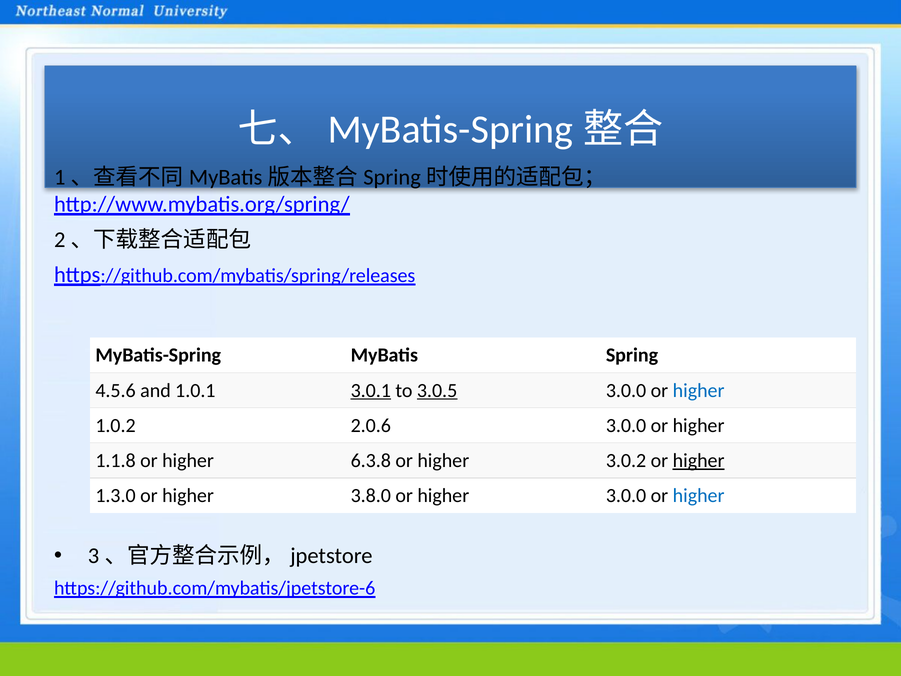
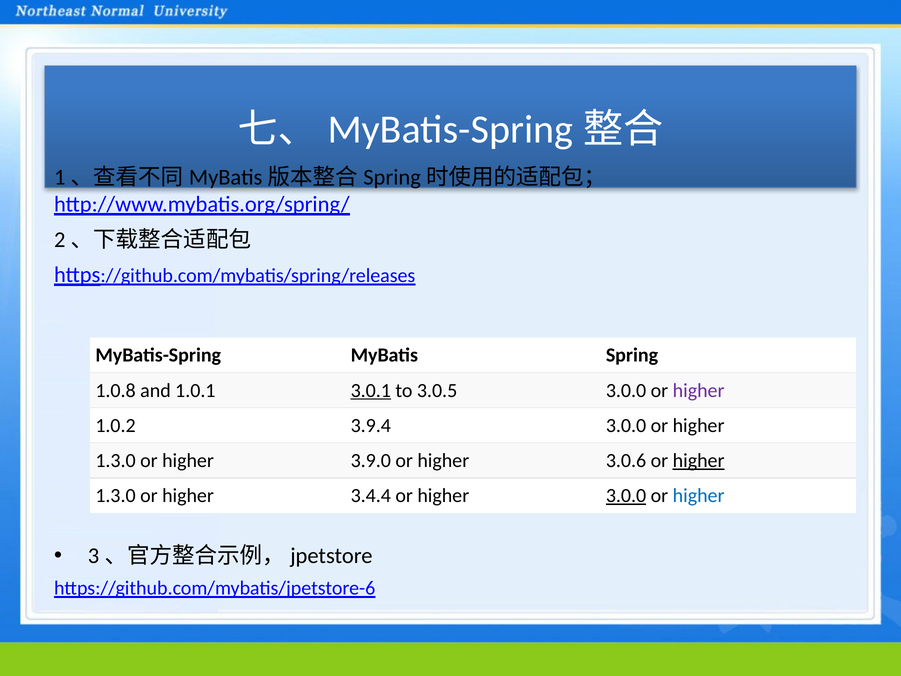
4.5.6: 4.5.6 -> 1.0.8
3.0.5 underline: present -> none
higher at (699, 390) colour: blue -> purple
2.0.6: 2.0.6 -> 3.9.4
1.1.8 at (116, 460): 1.1.8 -> 1.3.0
6.3.8: 6.3.8 -> 3.9.0
3.0.2: 3.0.2 -> 3.0.6
3.8.0: 3.8.0 -> 3.4.4
3.0.0 at (626, 496) underline: none -> present
